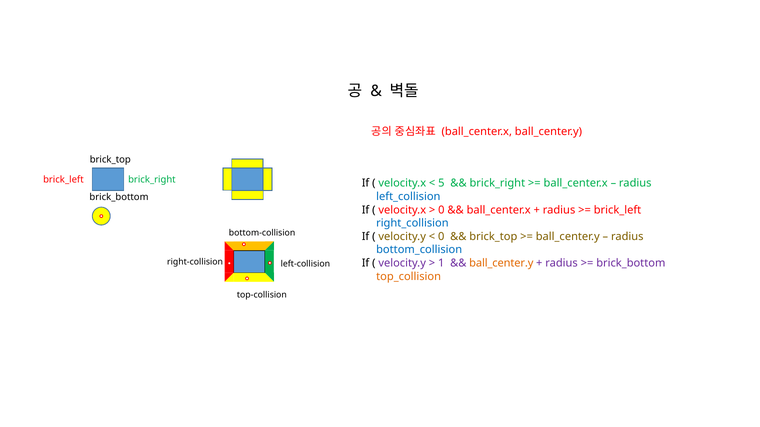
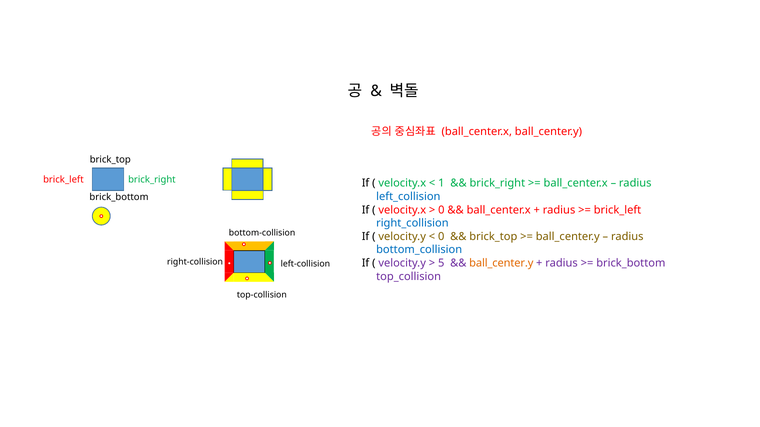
5: 5 -> 1
1: 1 -> 5
top_collision colour: orange -> purple
